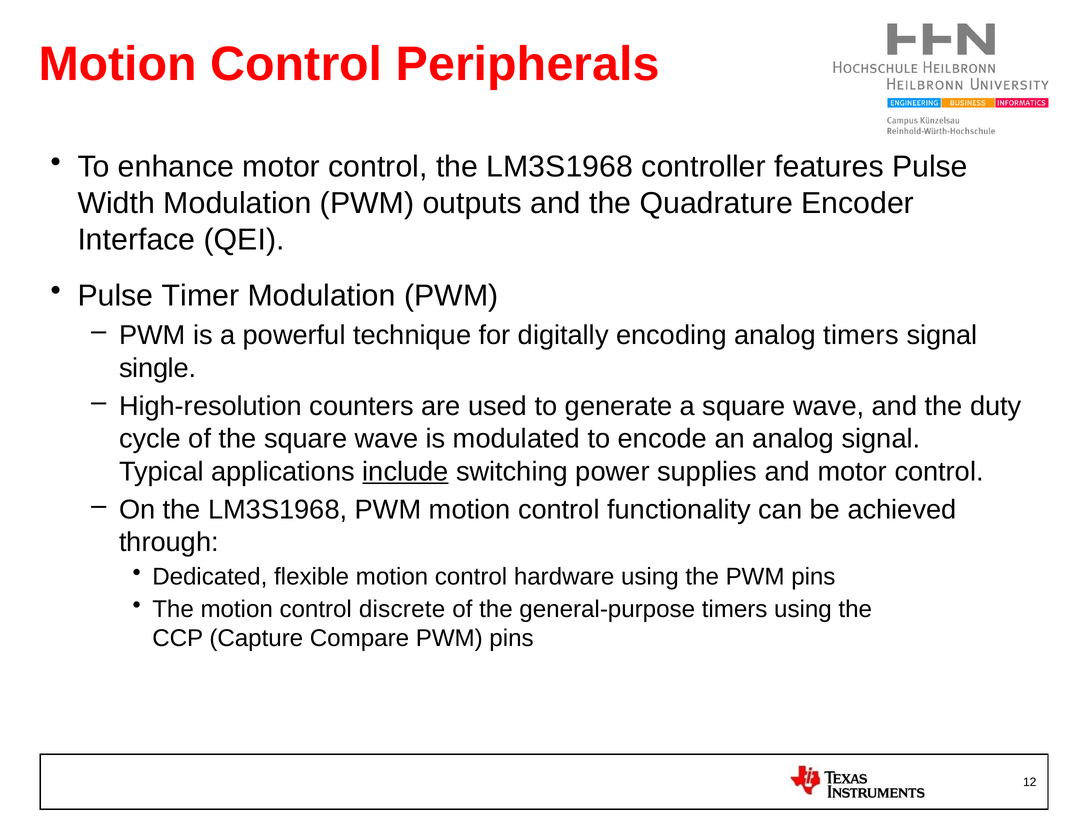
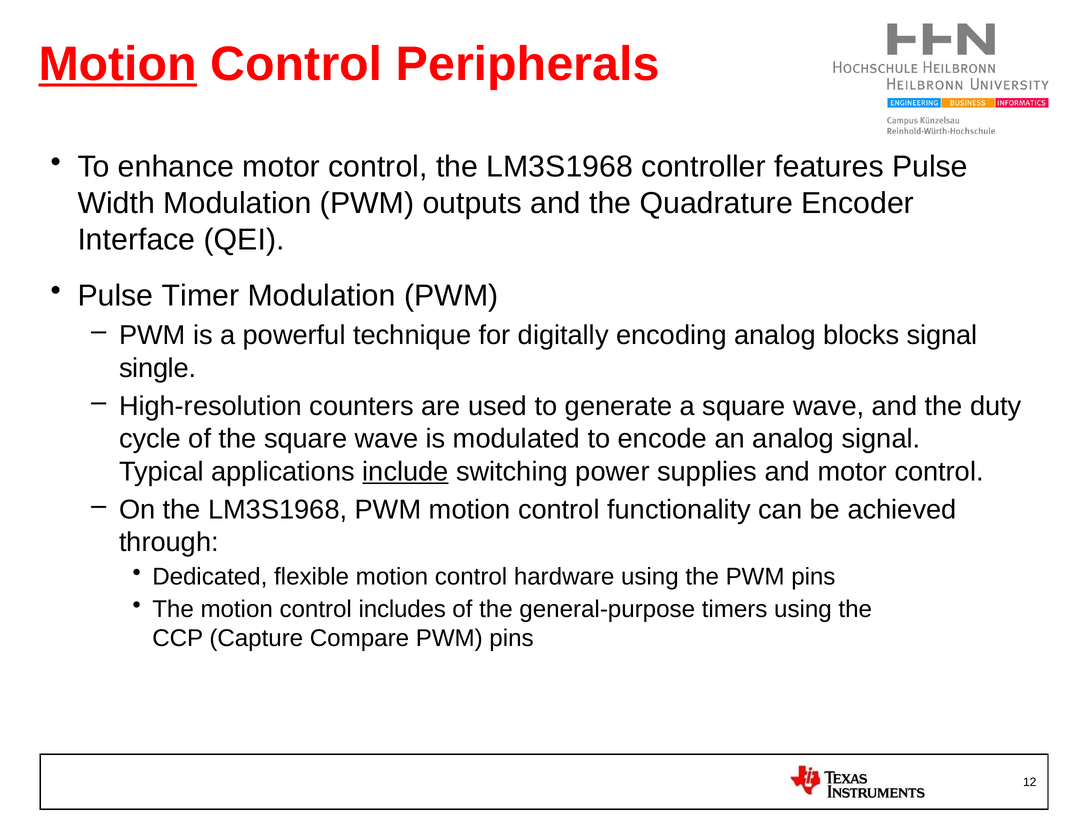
Motion at (118, 64) underline: none -> present
analog timers: timers -> blocks
discrete: discrete -> includes
